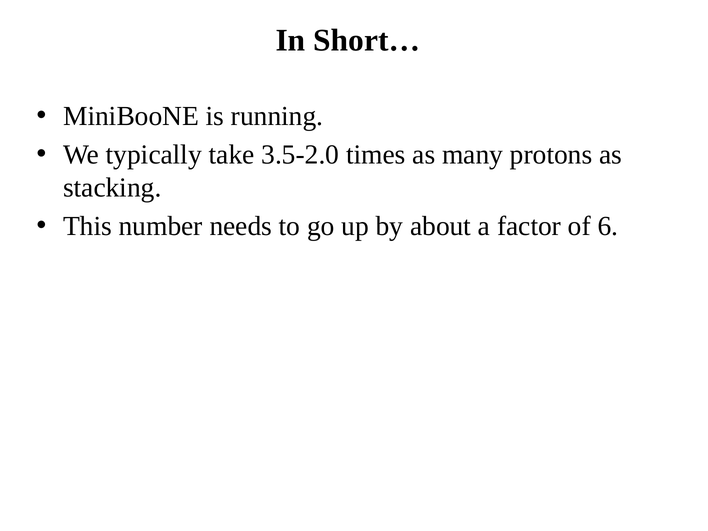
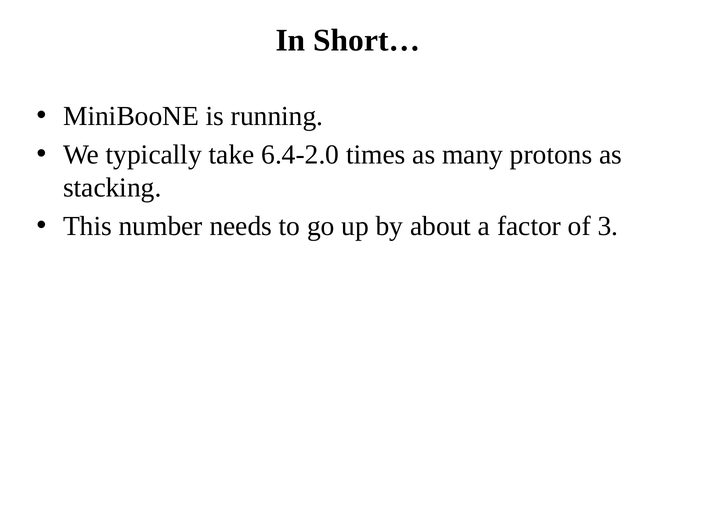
3.5-2.0: 3.5-2.0 -> 6.4-2.0
6: 6 -> 3
